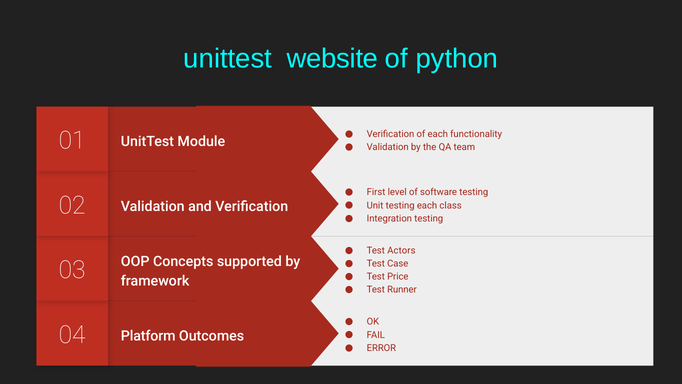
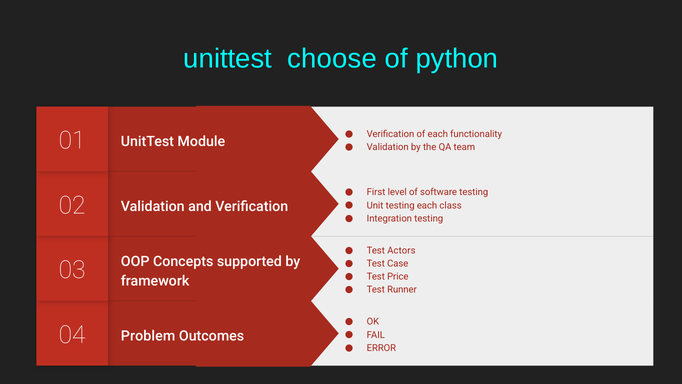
website: website -> choose
Platform: Platform -> Problem
